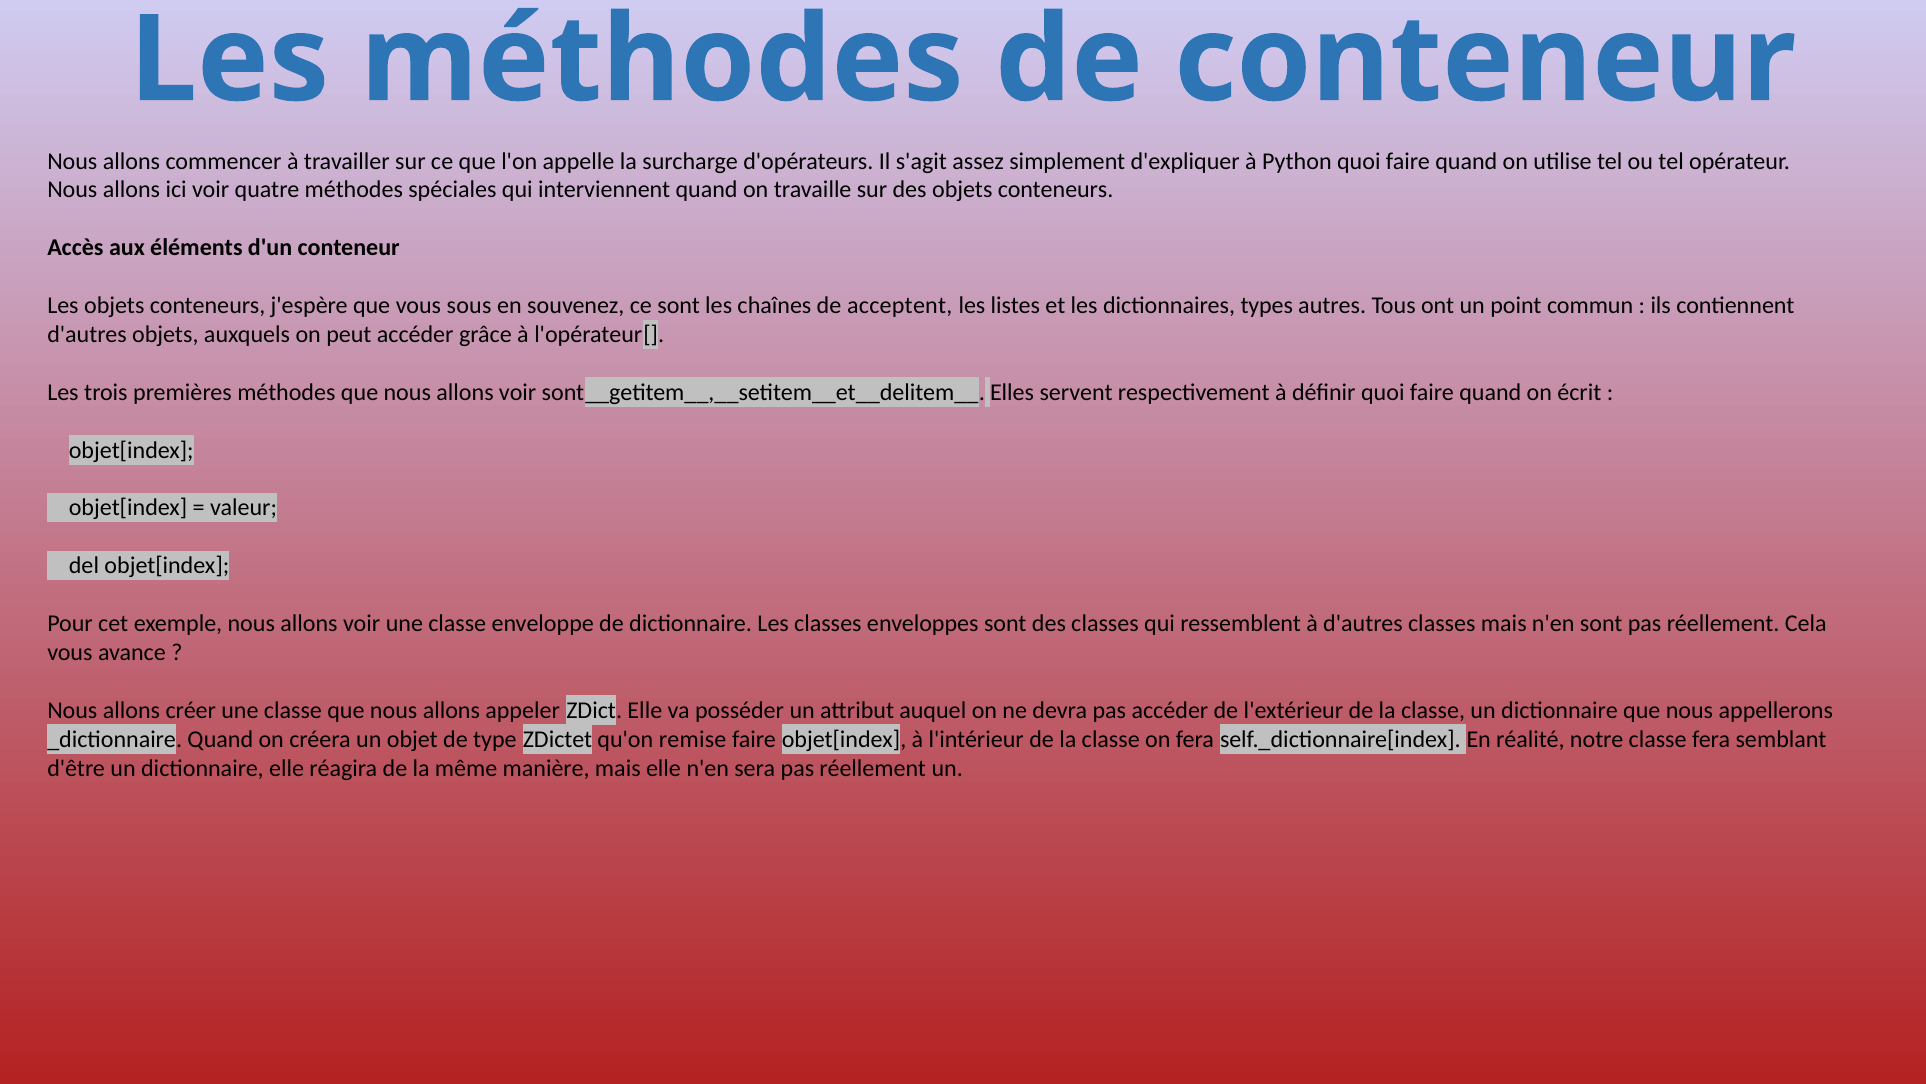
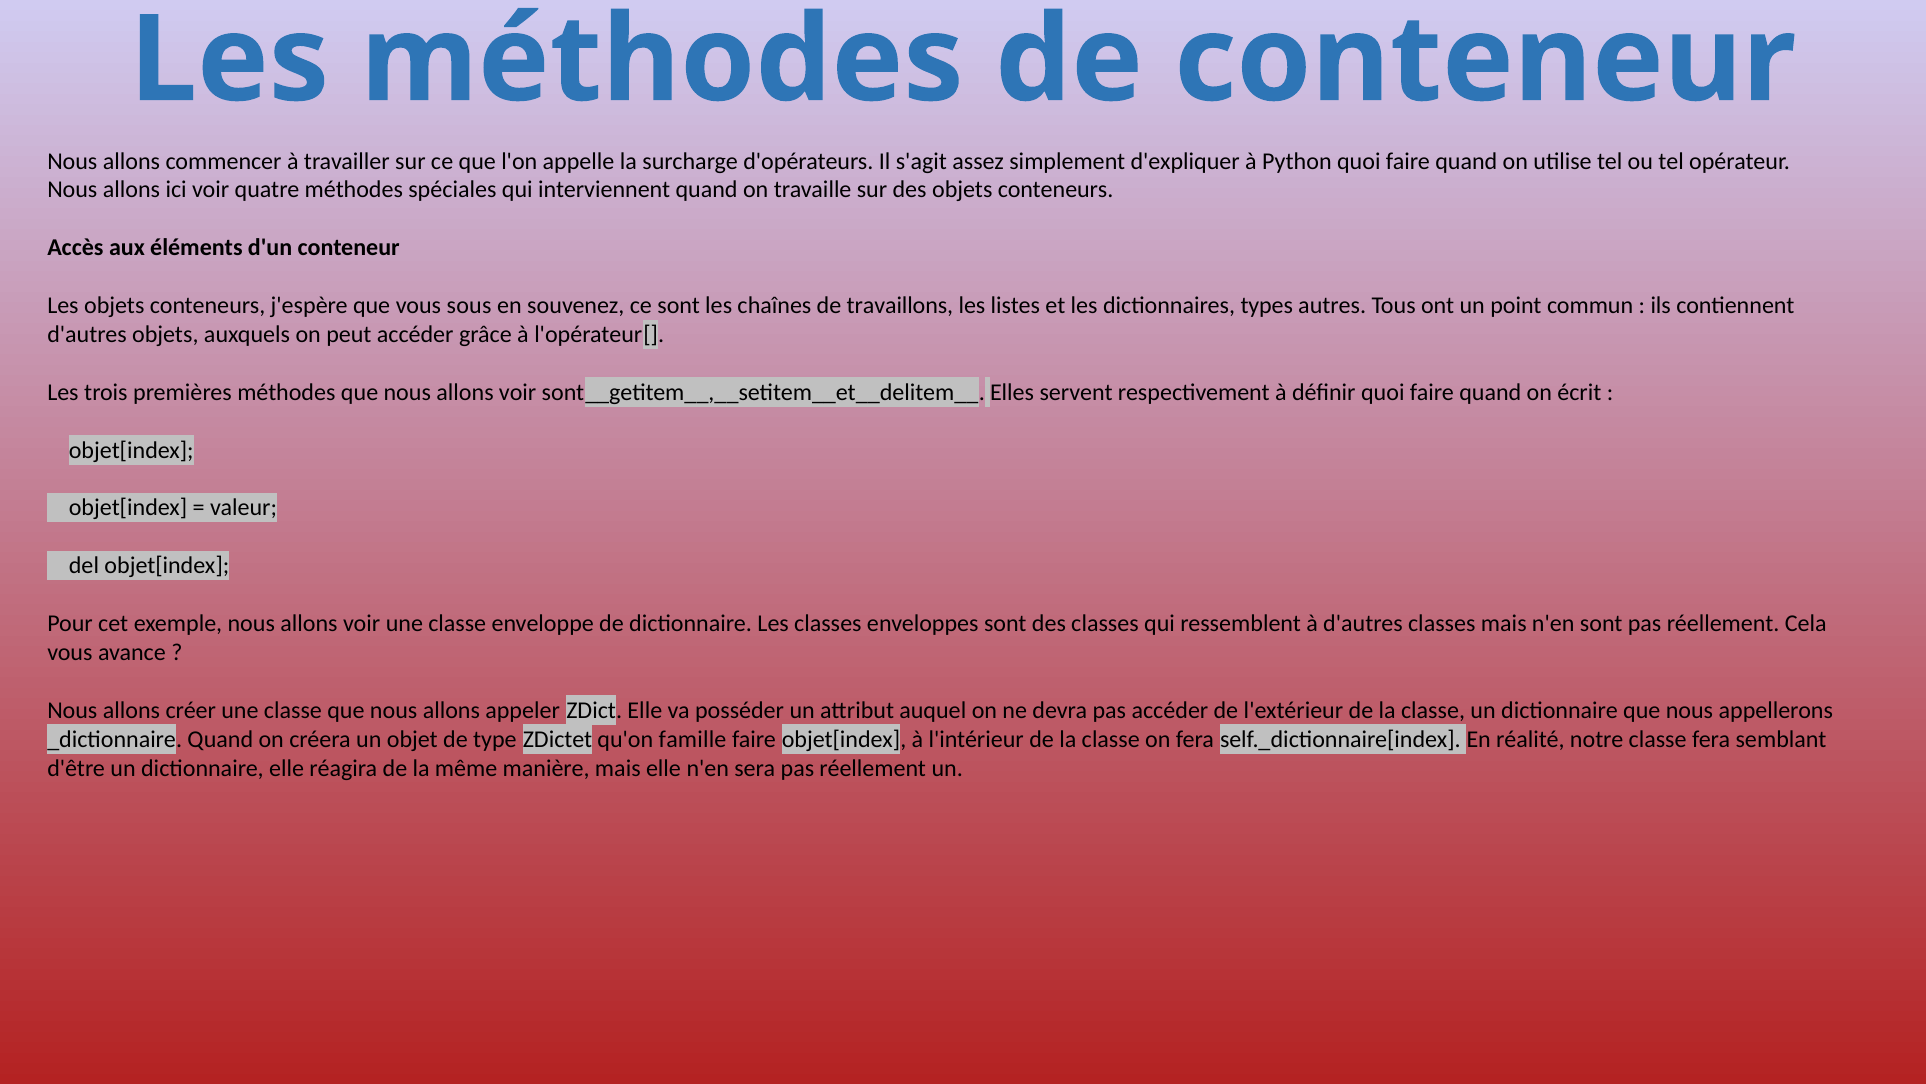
acceptent: acceptent -> travaillons
remise: remise -> famille
